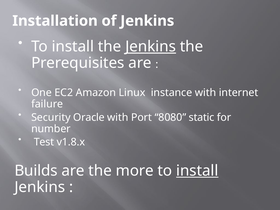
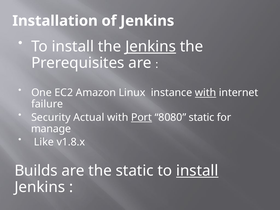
with at (206, 93) underline: none -> present
Oracle: Oracle -> Actual
Port underline: none -> present
number: number -> manage
Test: Test -> Like
the more: more -> static
